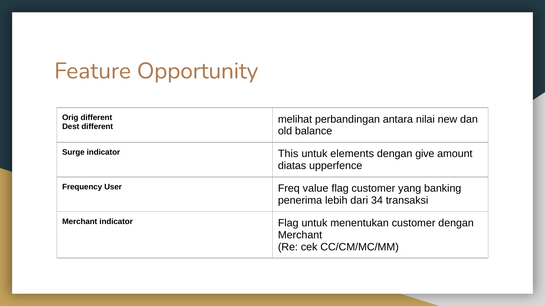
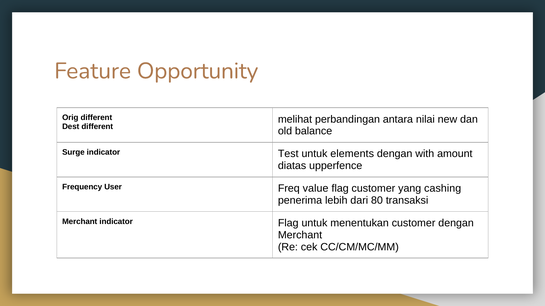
This: This -> Test
give: give -> with
banking: banking -> cashing
34: 34 -> 80
